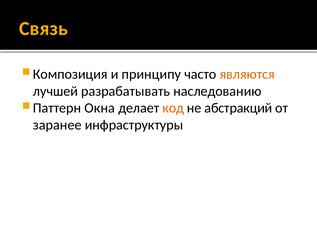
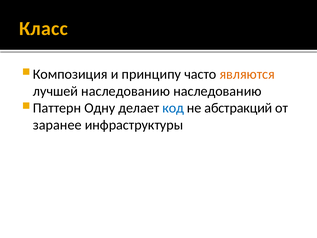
Связь: Связь -> Класс
лучшей разрабатывать: разрабатывать -> наследованию
Окна: Окна -> Одну
код colour: orange -> blue
